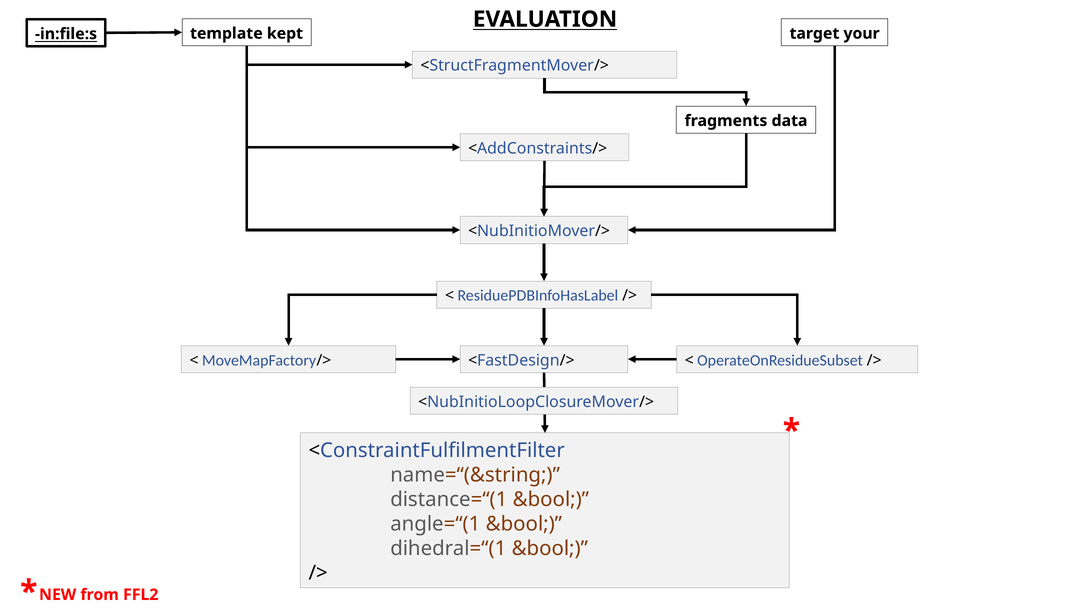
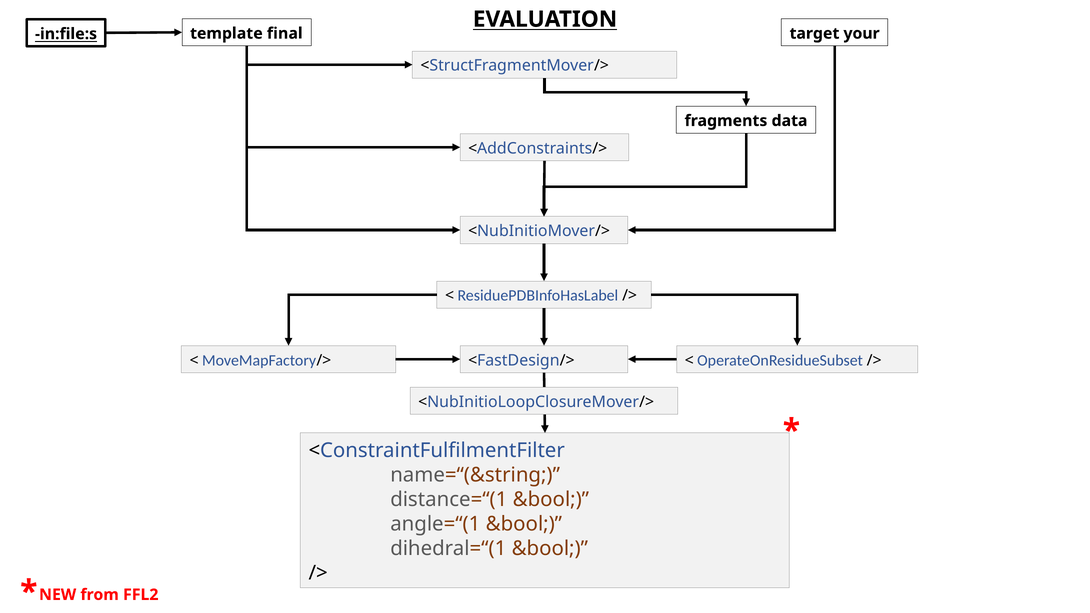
kept: kept -> final
